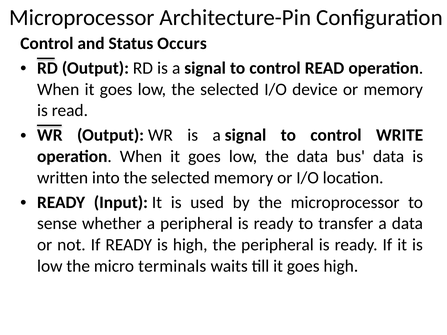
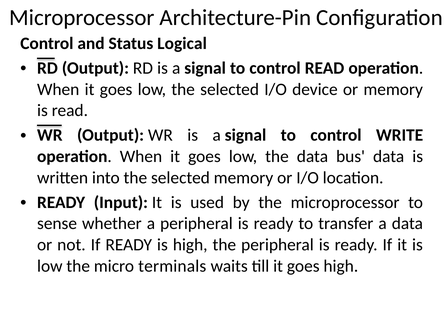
Occurs: Occurs -> Logical
